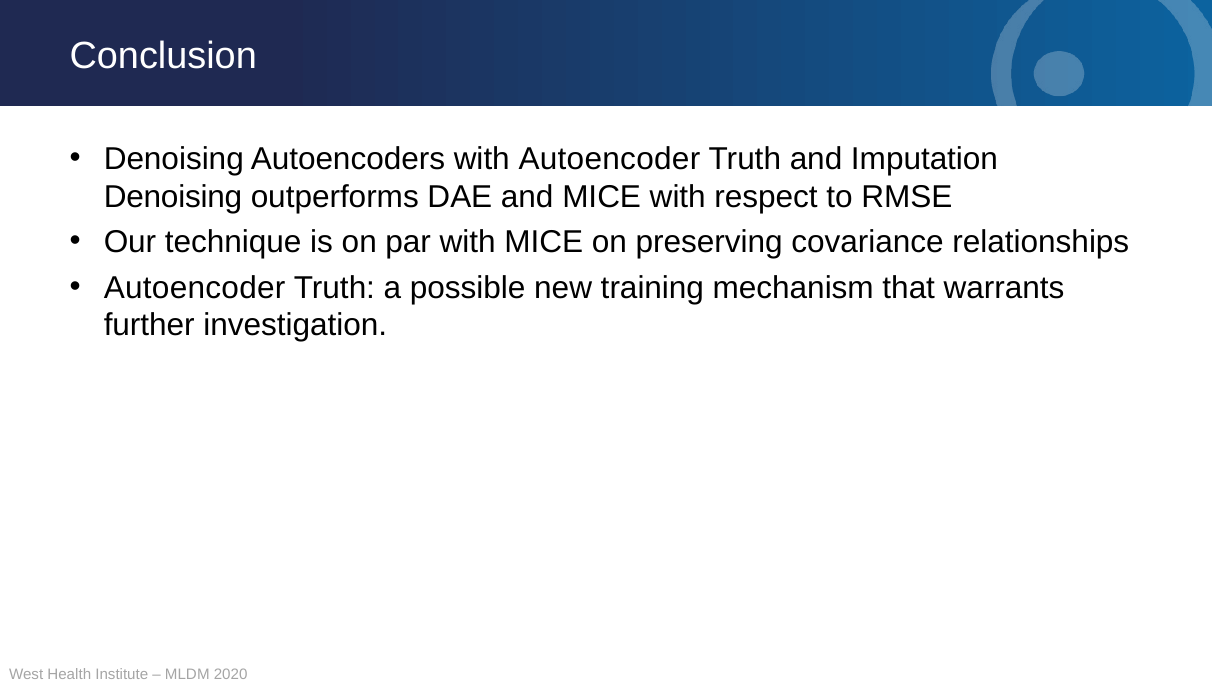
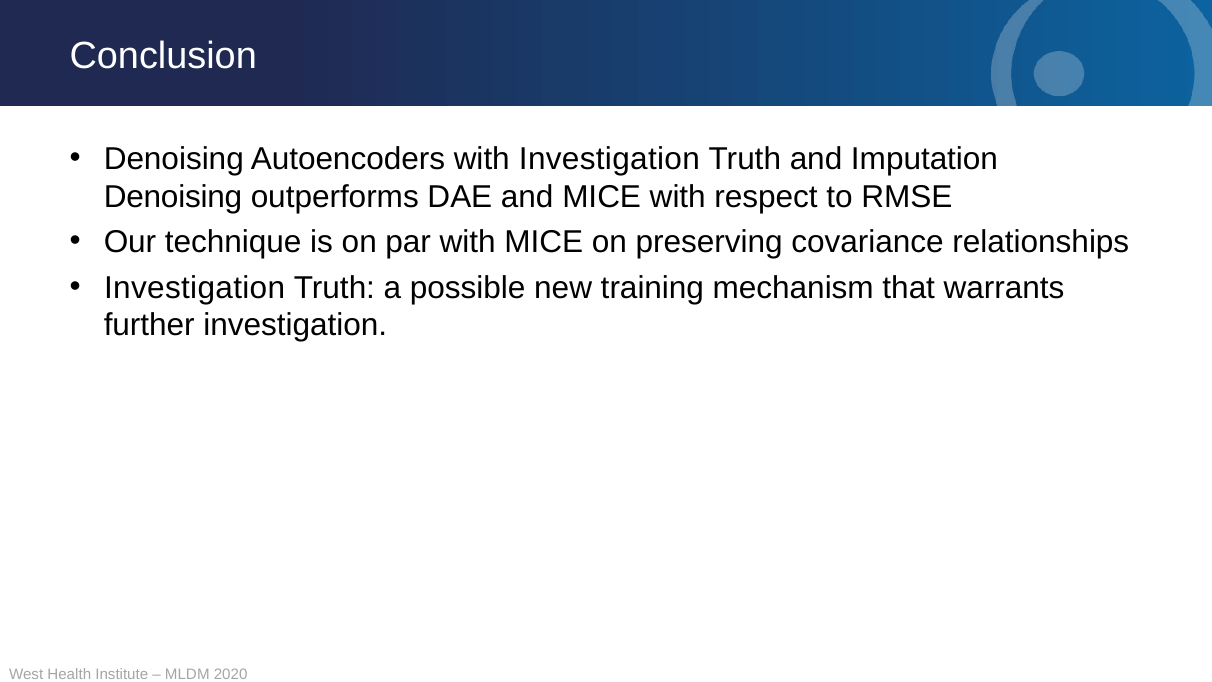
with Autoencoder: Autoencoder -> Investigation
Autoencoder at (195, 288): Autoencoder -> Investigation
